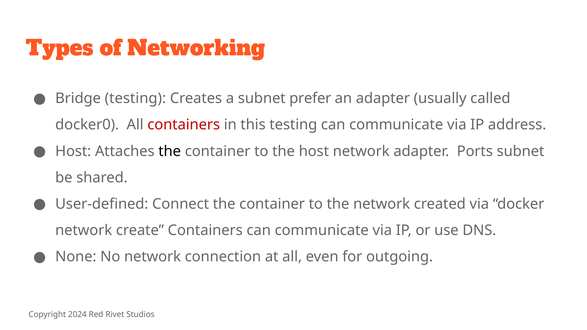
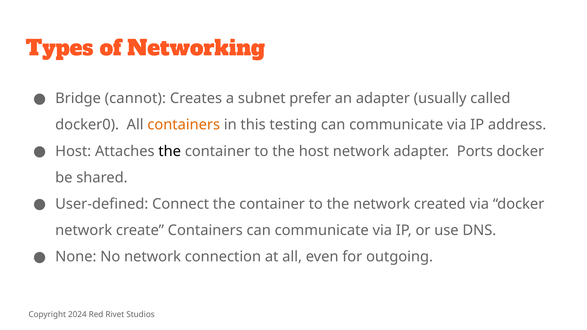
Bridge testing: testing -> cannot
containers at (184, 125) colour: red -> orange
Ports subnet: subnet -> docker
